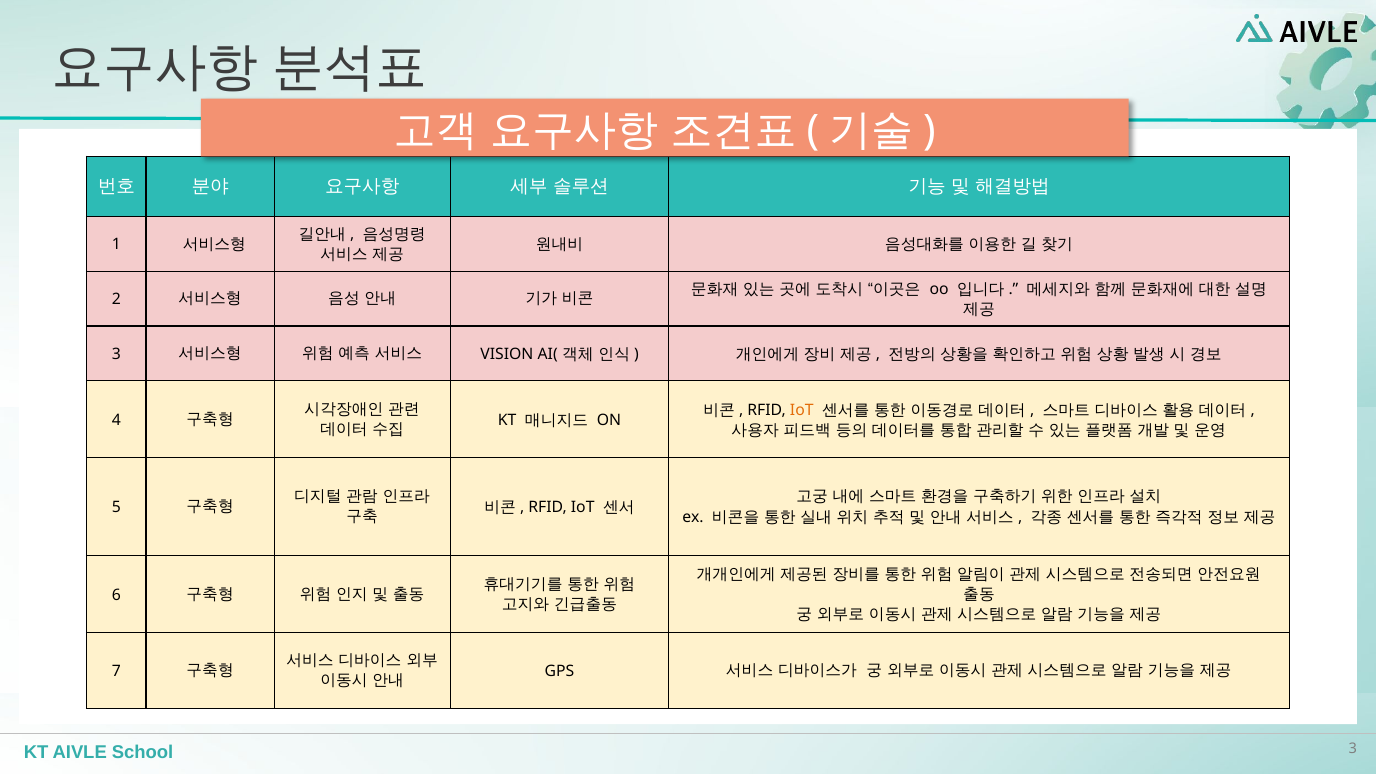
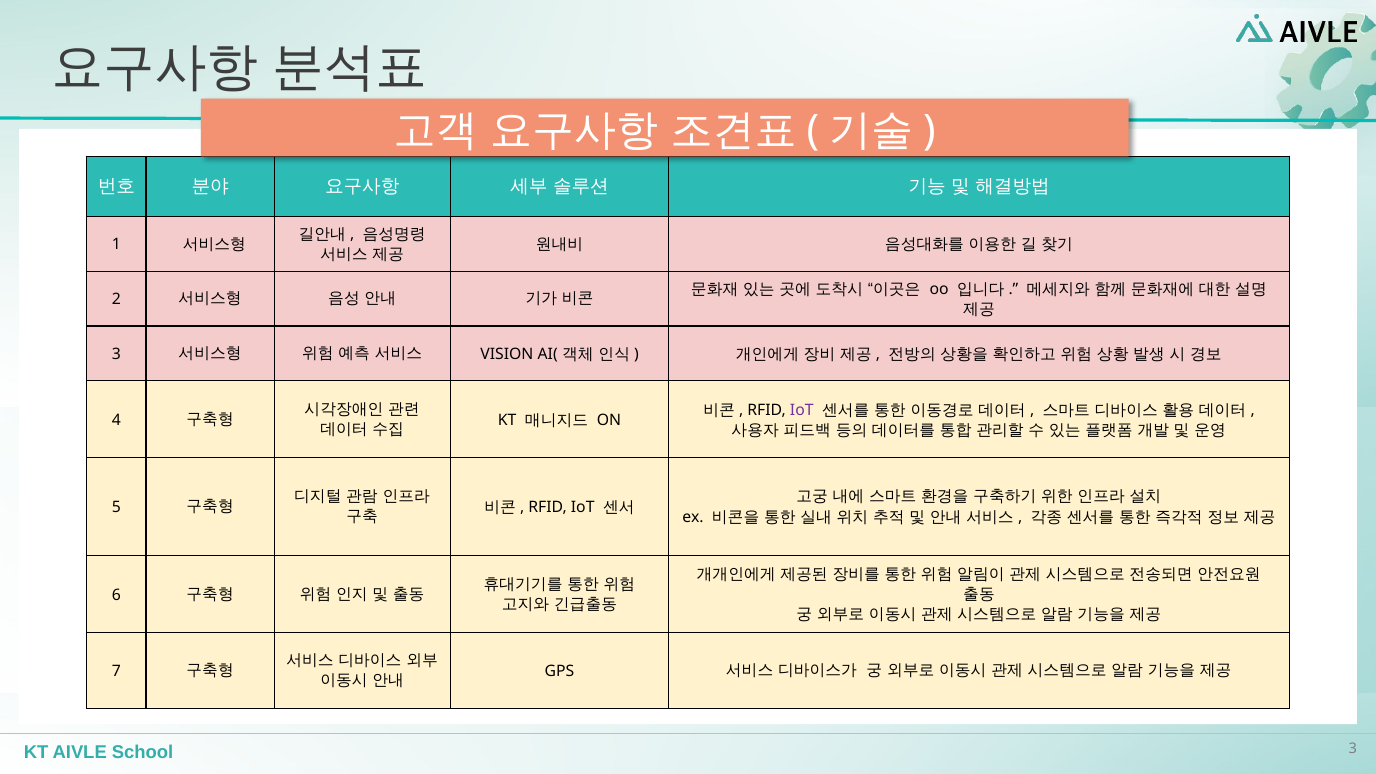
IoT at (802, 410) colour: orange -> purple
